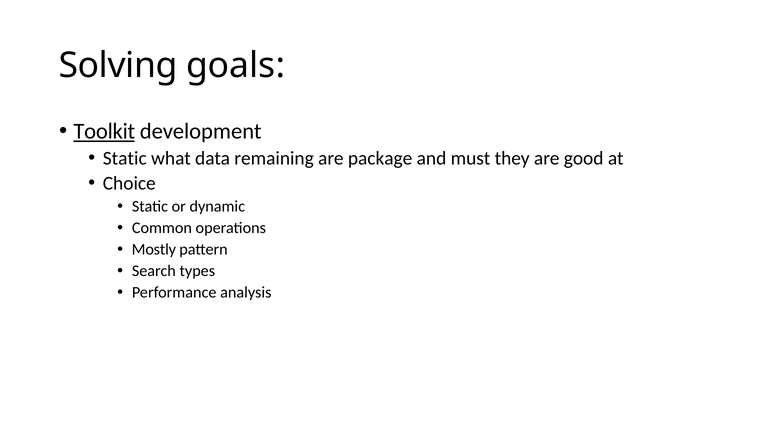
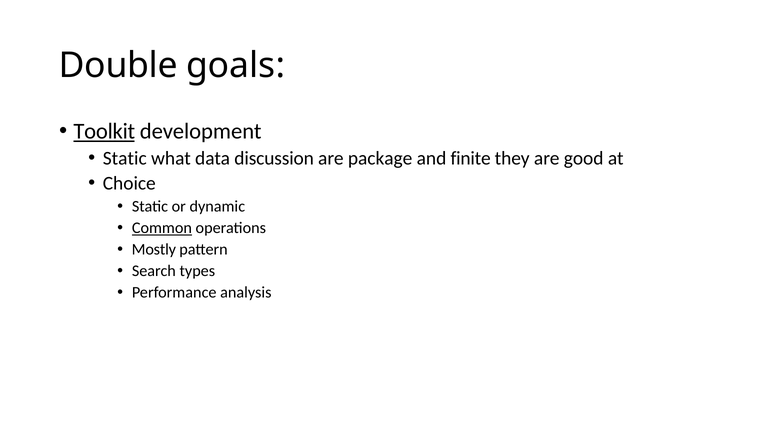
Solving: Solving -> Double
remaining: remaining -> discussion
must: must -> finite
Common underline: none -> present
